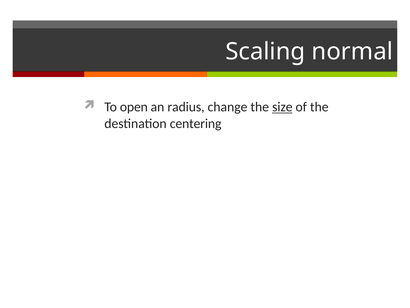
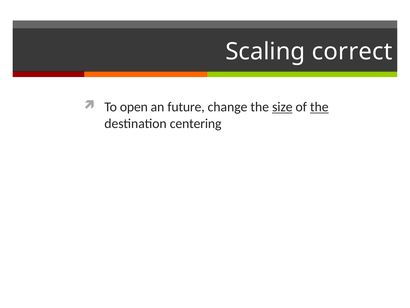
normal: normal -> correct
radius: radius -> future
the at (319, 107) underline: none -> present
